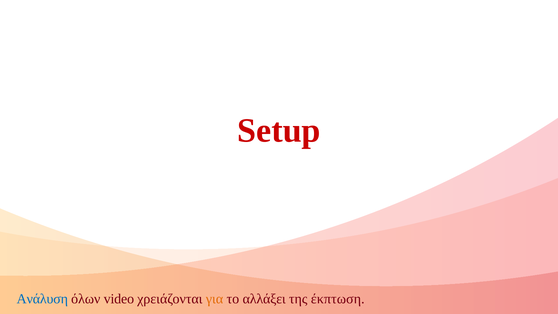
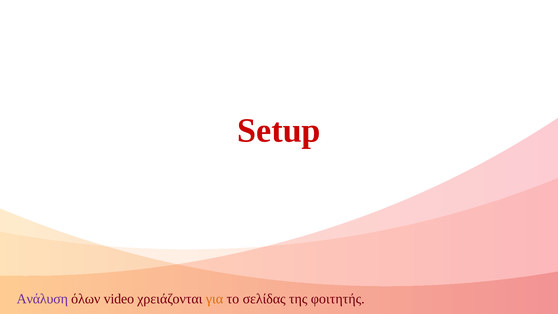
Ανάλυση colour: blue -> purple
αλλάξει: αλλάξει -> σελίδας
έκπτωση: έκπτωση -> φοιτητής
